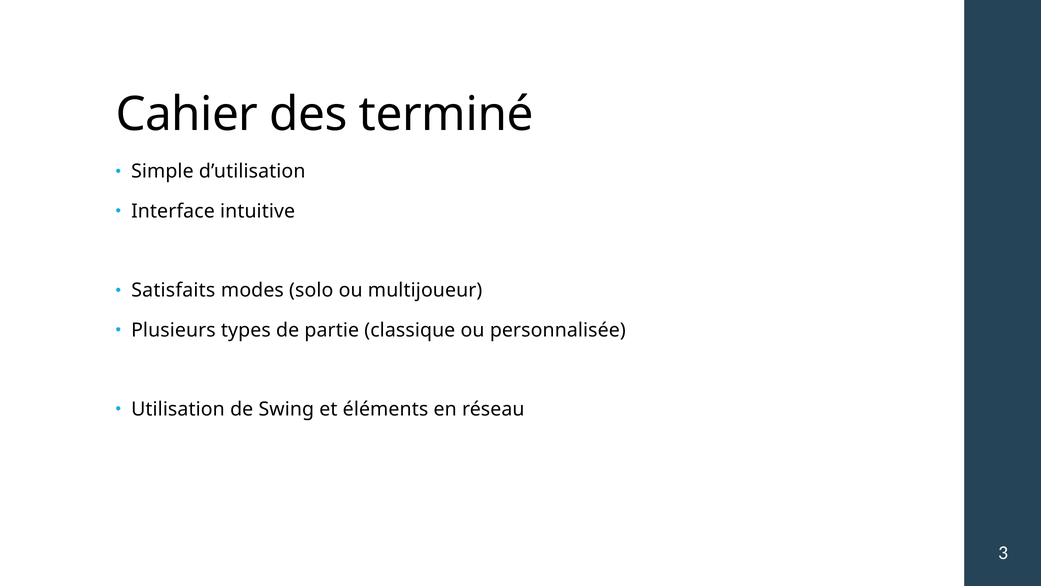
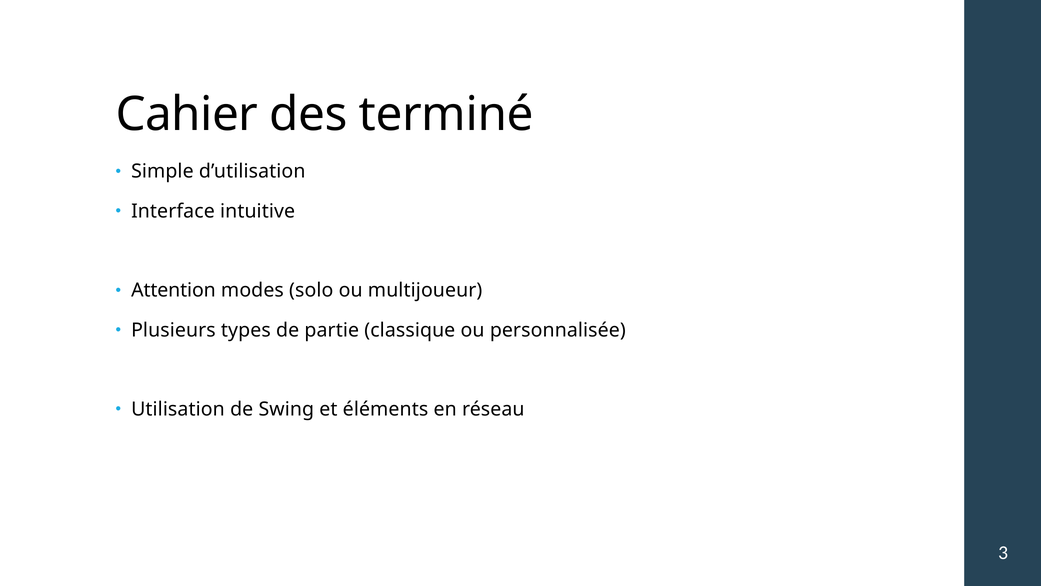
Satisfaits: Satisfaits -> Attention
